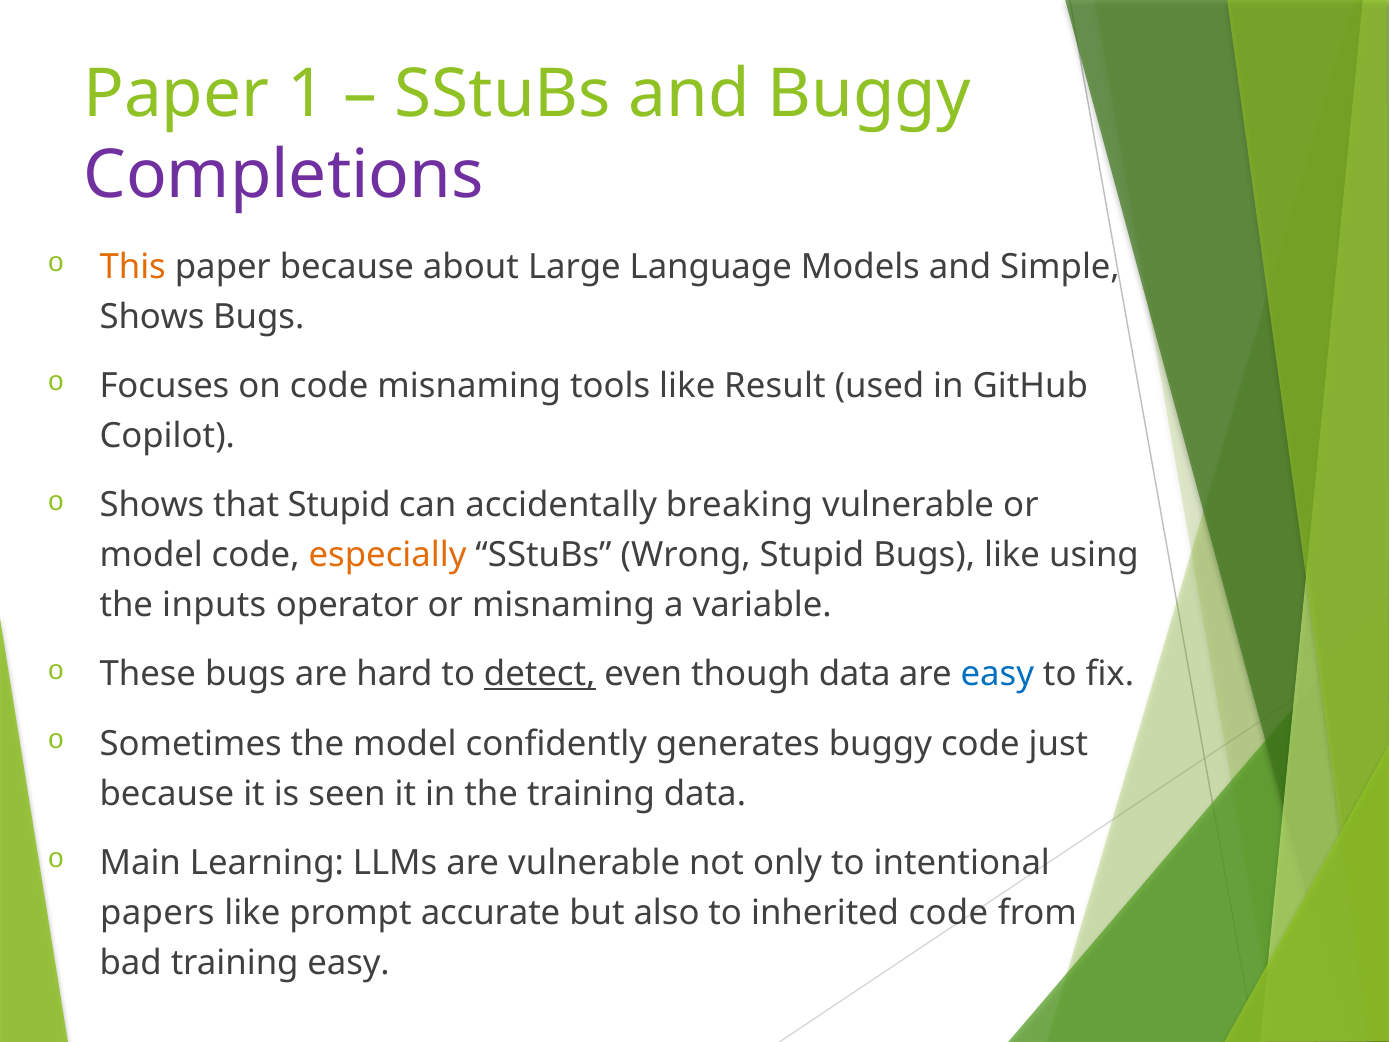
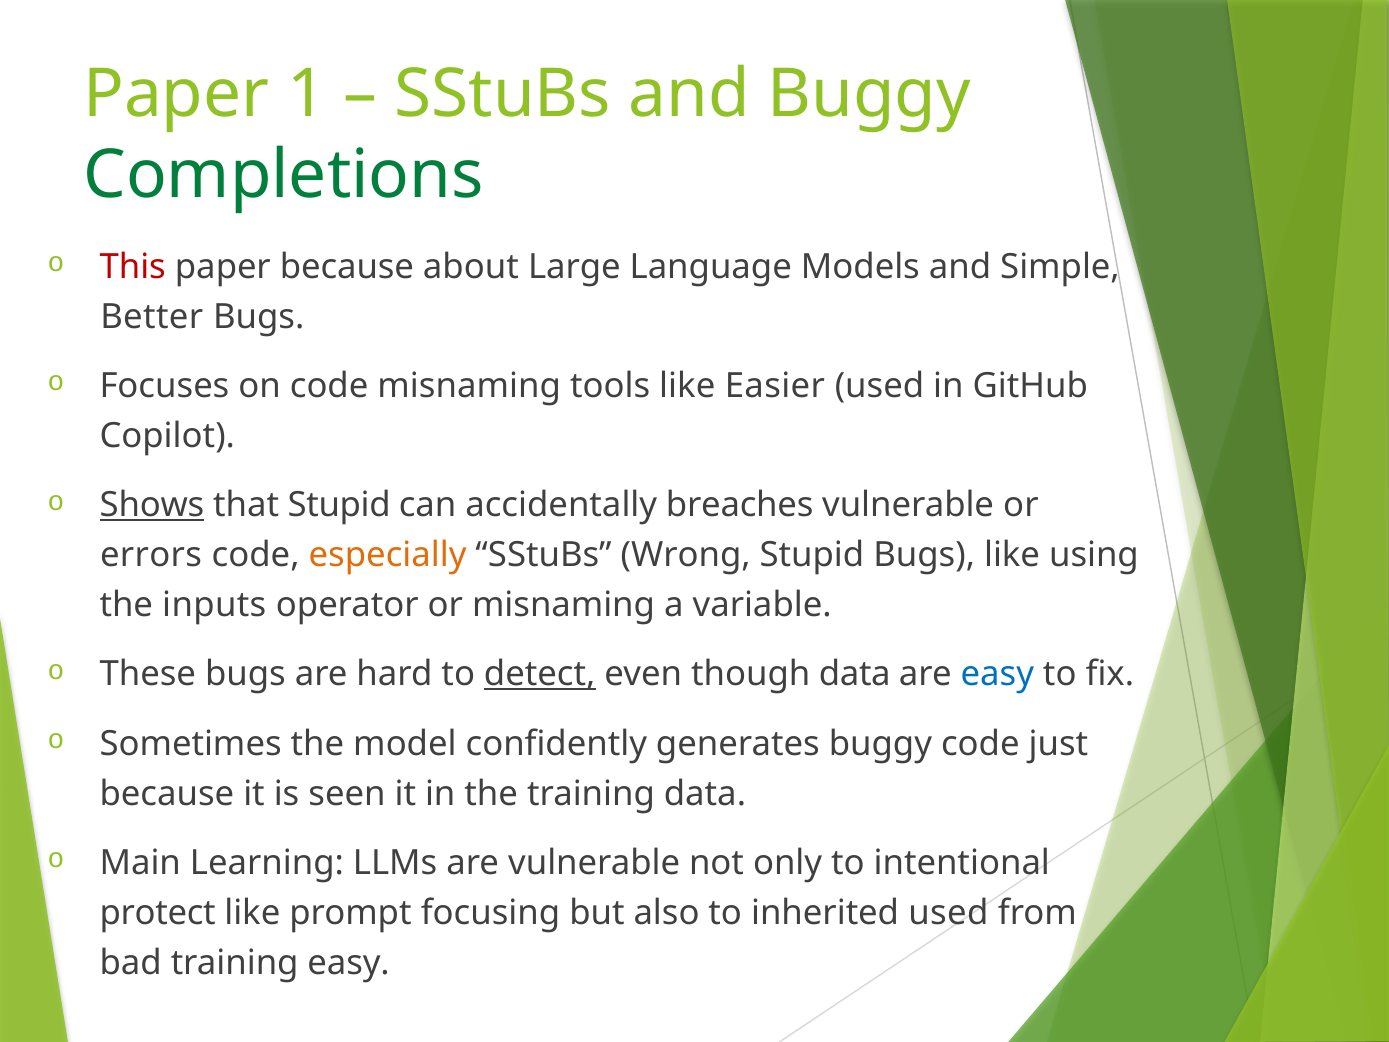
Completions colour: purple -> green
This colour: orange -> red
Shows at (152, 316): Shows -> Better
Result: Result -> Easier
Shows at (152, 505) underline: none -> present
breaking: breaking -> breaches
model at (151, 555): model -> errors
papers: papers -> protect
accurate: accurate -> focusing
inherited code: code -> used
